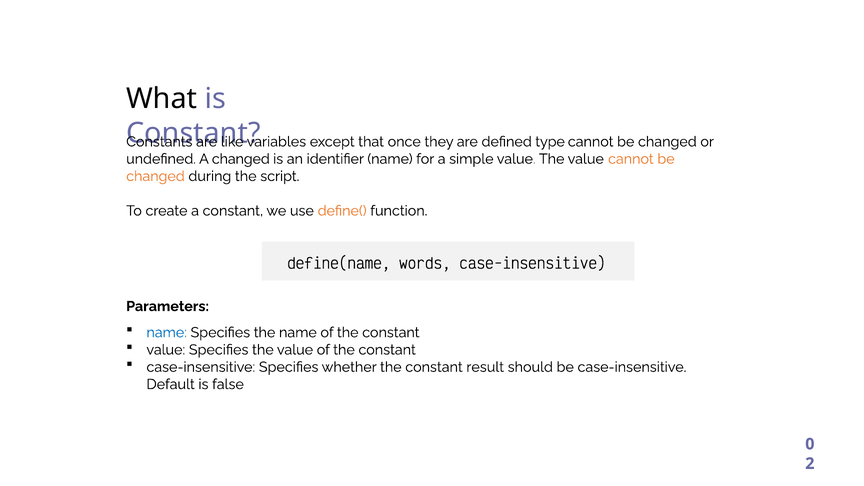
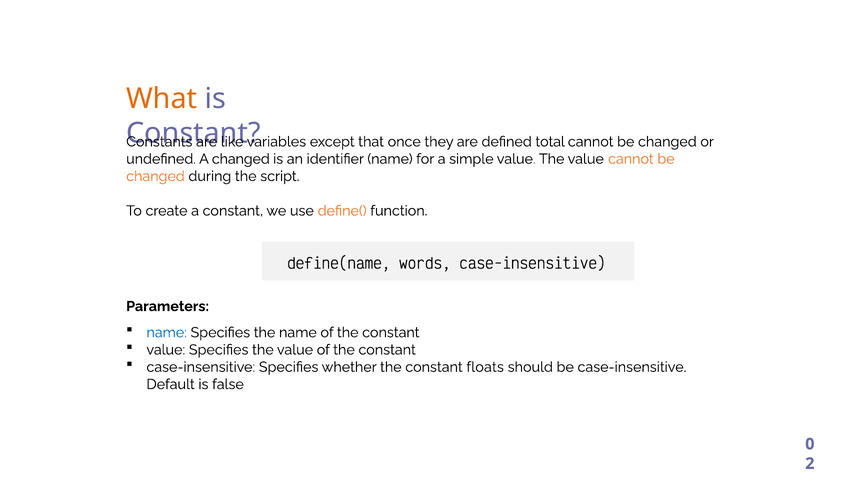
What colour: black -> orange
type: type -> total
result: result -> floats
